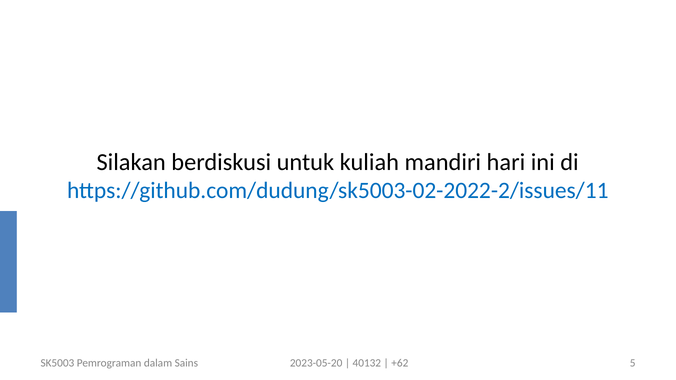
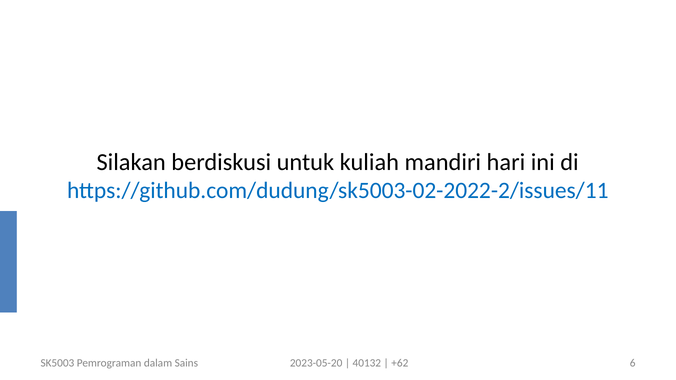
5: 5 -> 6
